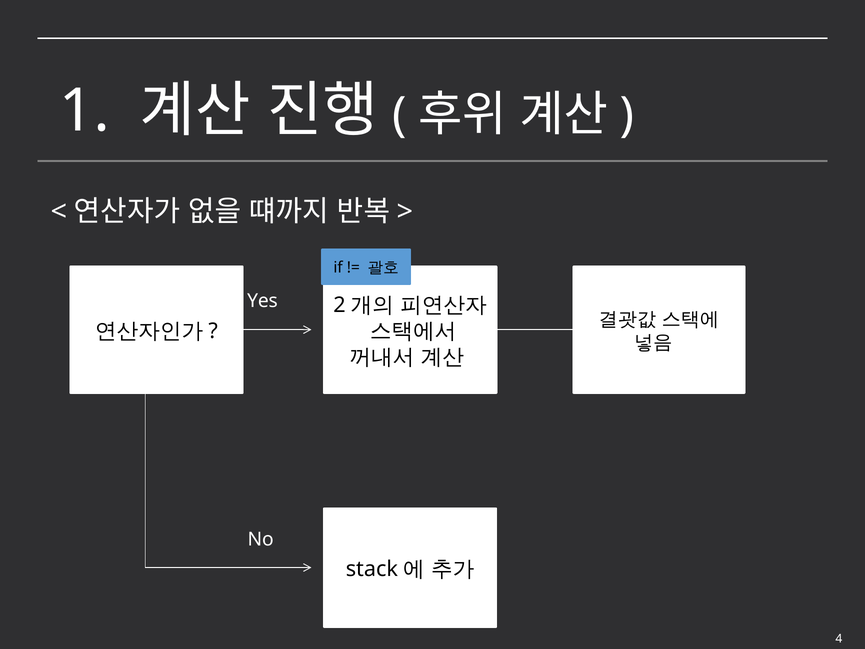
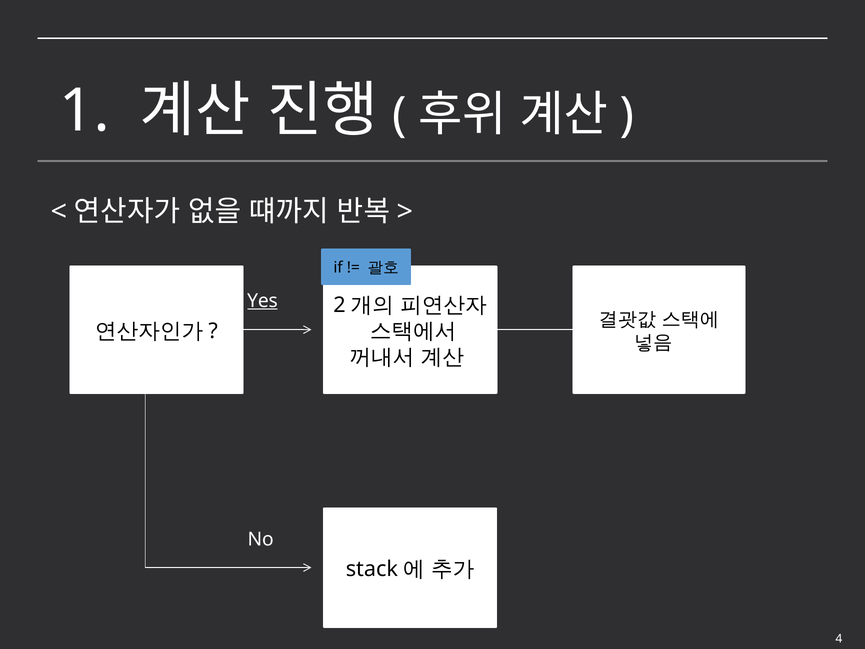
Yes underline: none -> present
